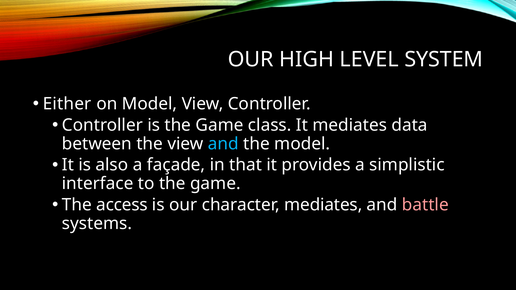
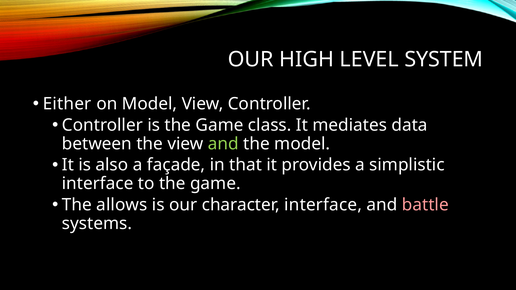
and at (223, 144) colour: light blue -> light green
access: access -> allows
character mediates: mediates -> interface
